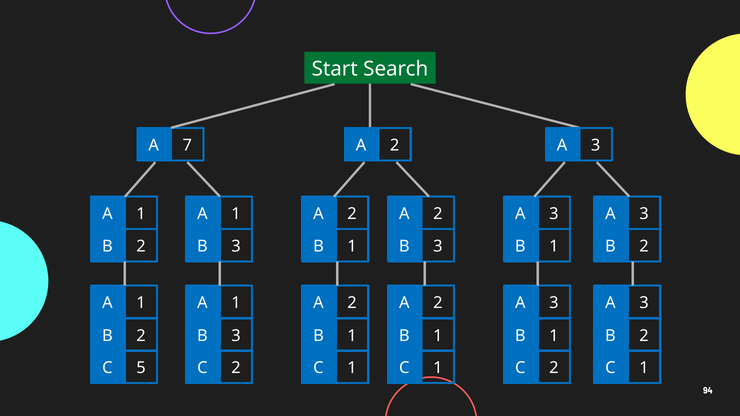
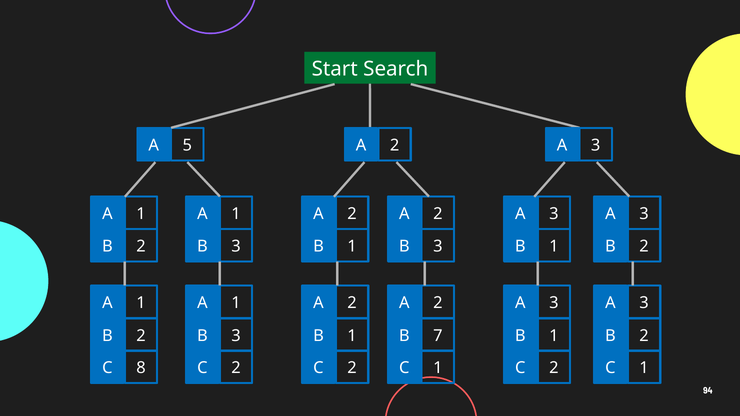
7: 7 -> 5
1 B 1: 1 -> 7
5: 5 -> 8
1 at (352, 368): 1 -> 2
